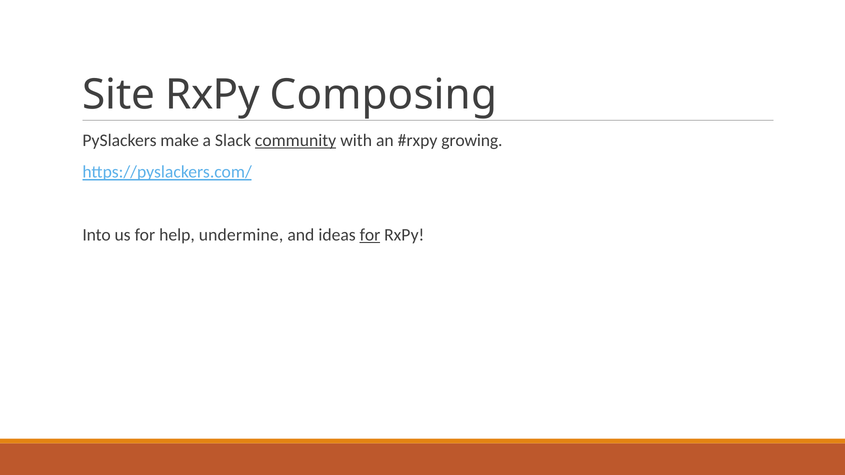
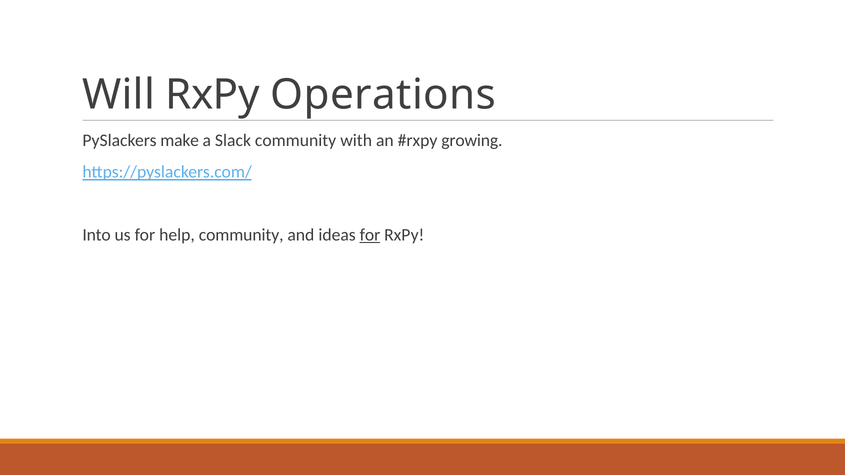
Site: Site -> Will
Composing: Composing -> Operations
community at (296, 140) underline: present -> none
help undermine: undermine -> community
